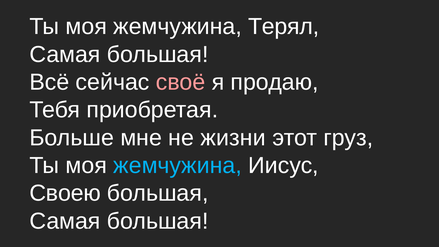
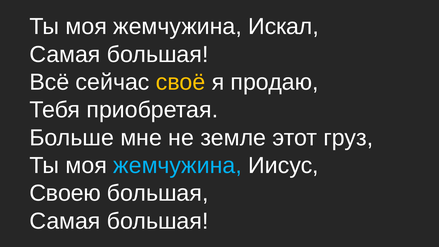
Терял: Терял -> Искал
своё colour: pink -> yellow
жизни: жизни -> земле
